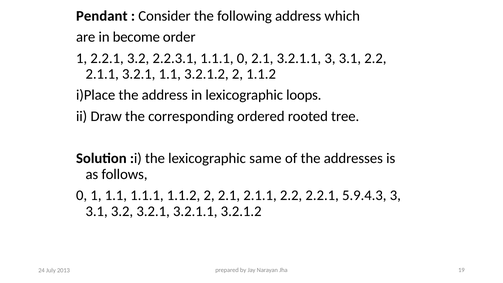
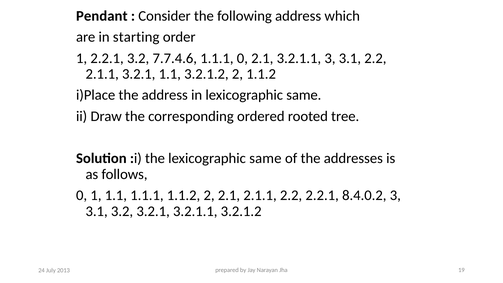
become: become -> starting
2.2.3.1: 2.2.3.1 -> 7.7.4.6
in lexicographic loops: loops -> same
5.9.4.3: 5.9.4.3 -> 8.4.0.2
